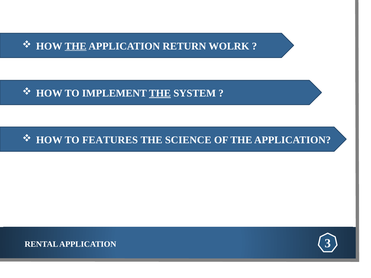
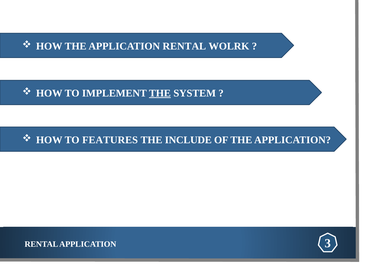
THE at (76, 46) underline: present -> none
APPLICATION RETURN: RETURN -> RENTAL
SCIENCE: SCIENCE -> INCLUDE
